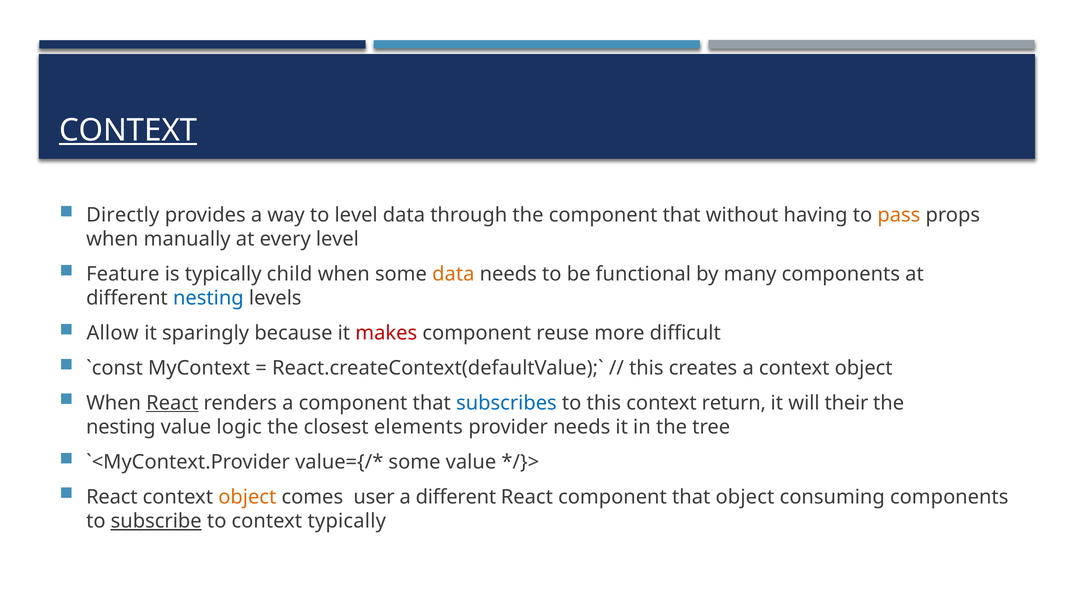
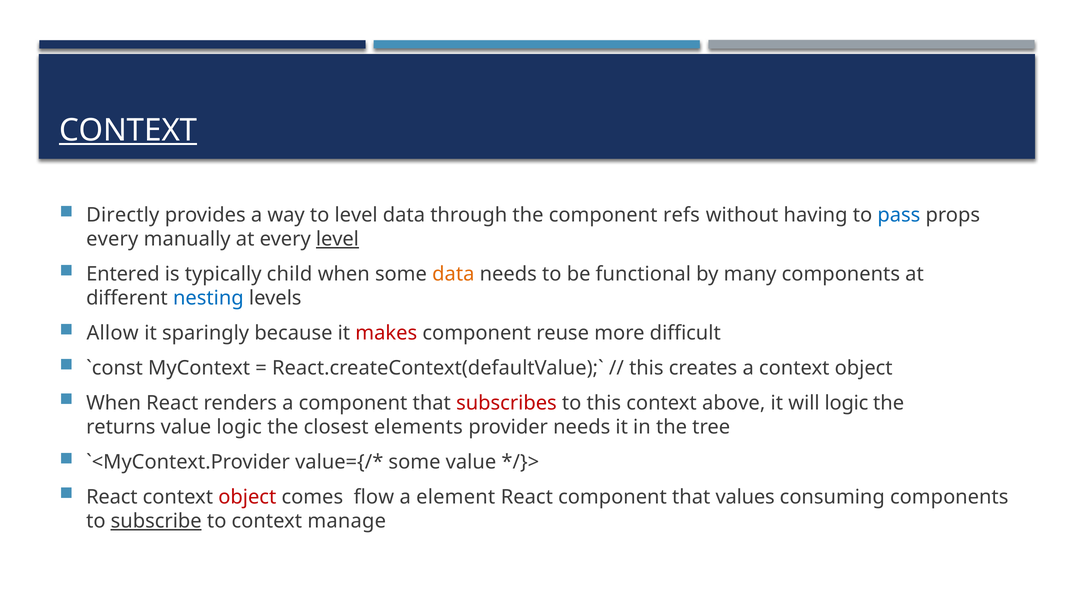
the component that: that -> refs
pass colour: orange -> blue
when at (112, 239): when -> every
level at (337, 239) underline: none -> present
Feature: Feature -> Entered
React at (172, 403) underline: present -> none
subscribes colour: blue -> red
return: return -> above
will their: their -> logic
nesting at (121, 427): nesting -> returns
object at (247, 497) colour: orange -> red
user: user -> flow
a different: different -> element
that object: object -> values
context typically: typically -> manage
